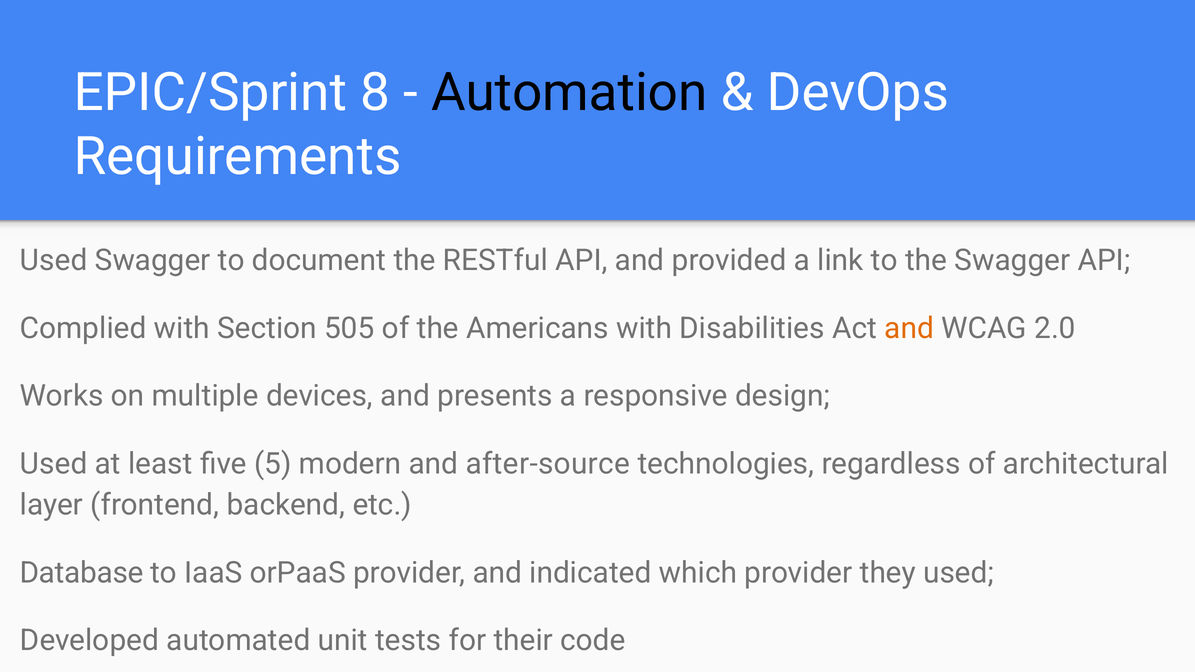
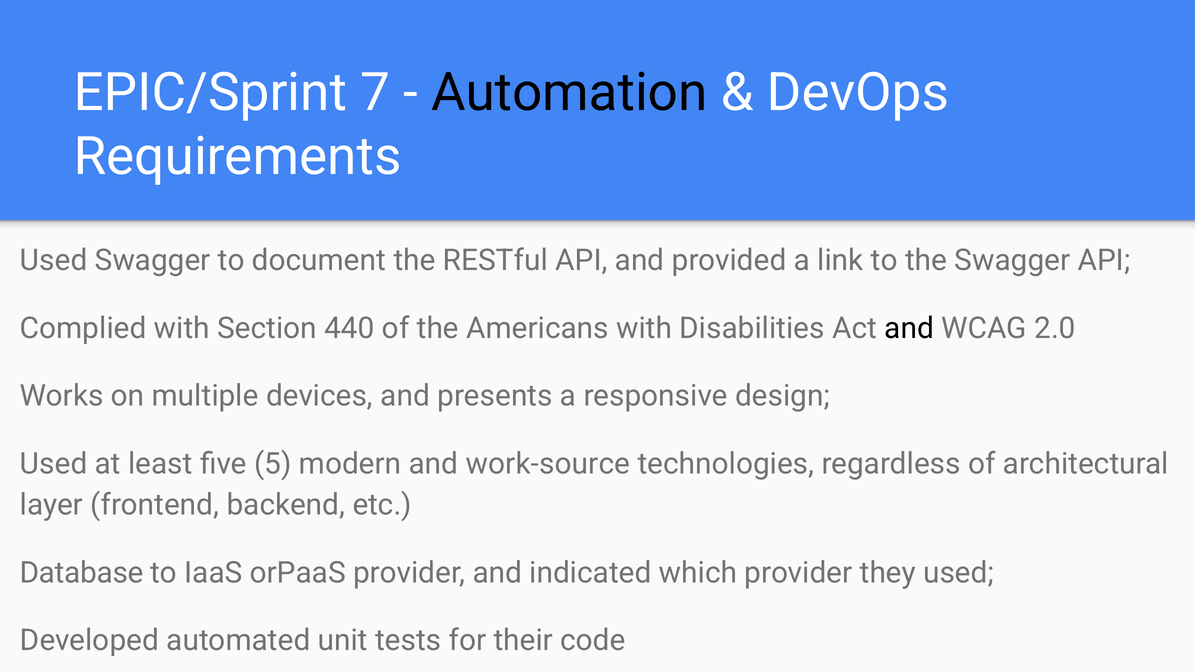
8: 8 -> 7
505: 505 -> 440
and at (909, 328) colour: orange -> black
after-source: after-source -> work-source
